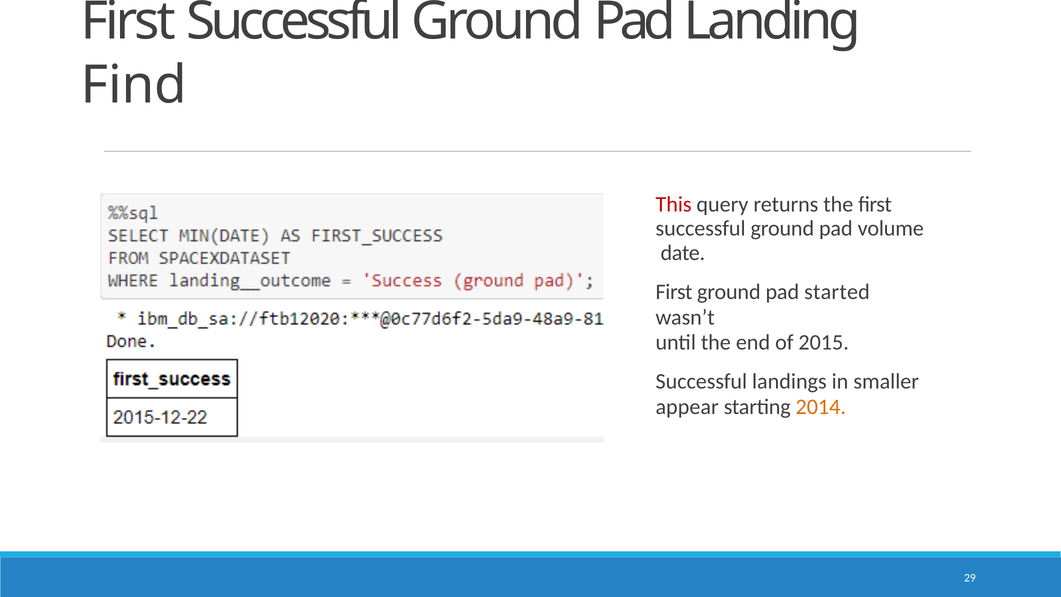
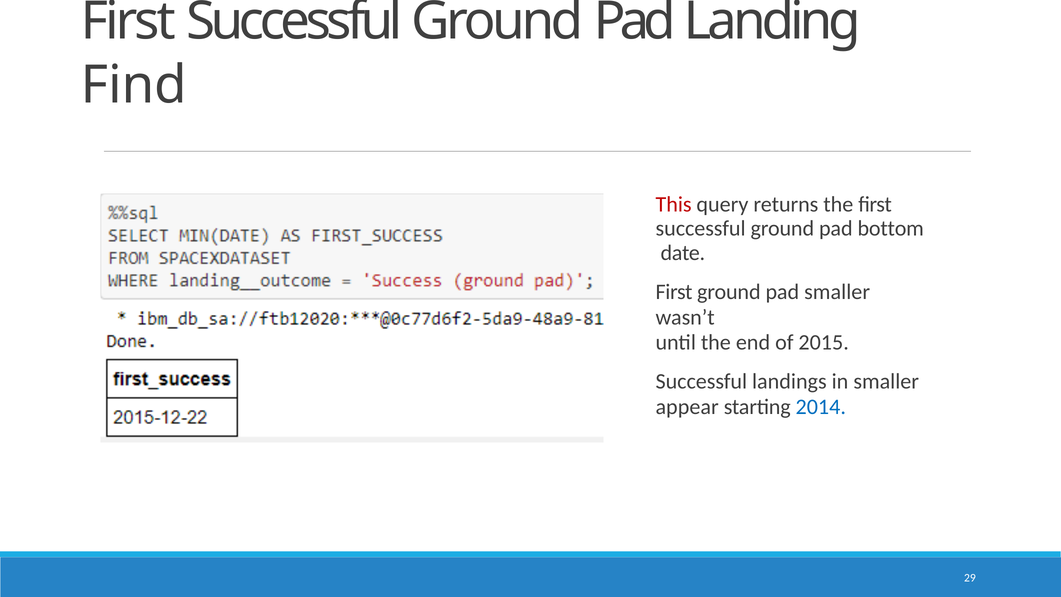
volume: volume -> bottom
pad started: started -> smaller
2014 colour: orange -> blue
